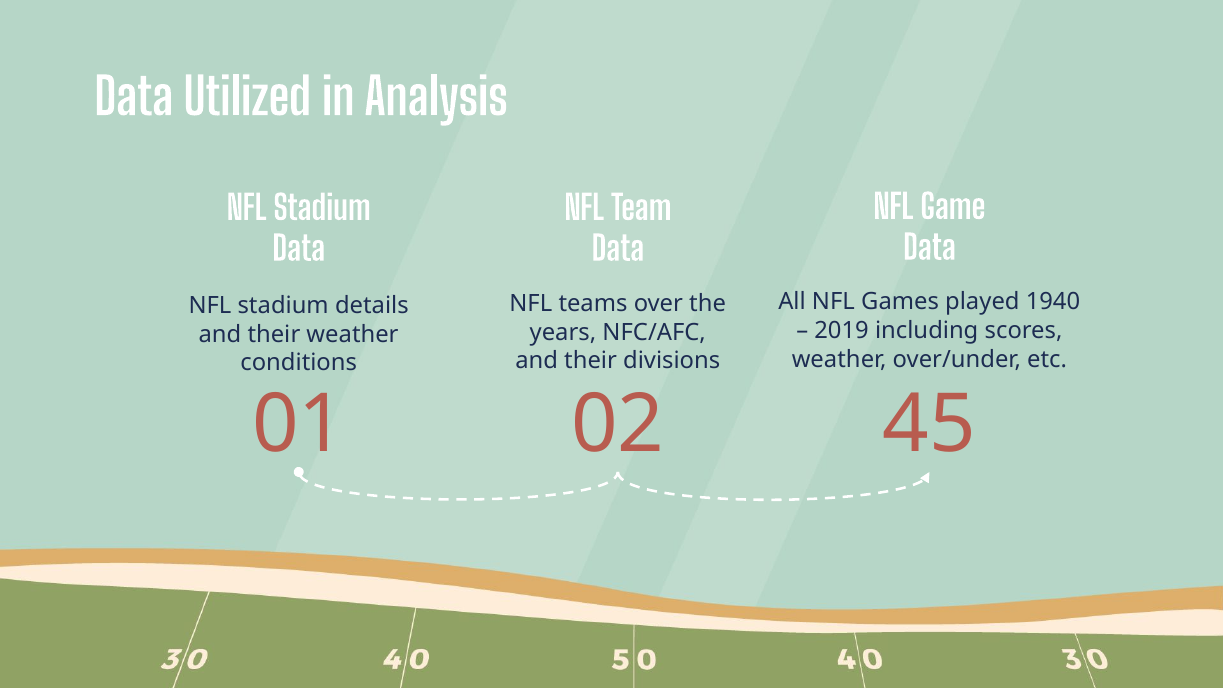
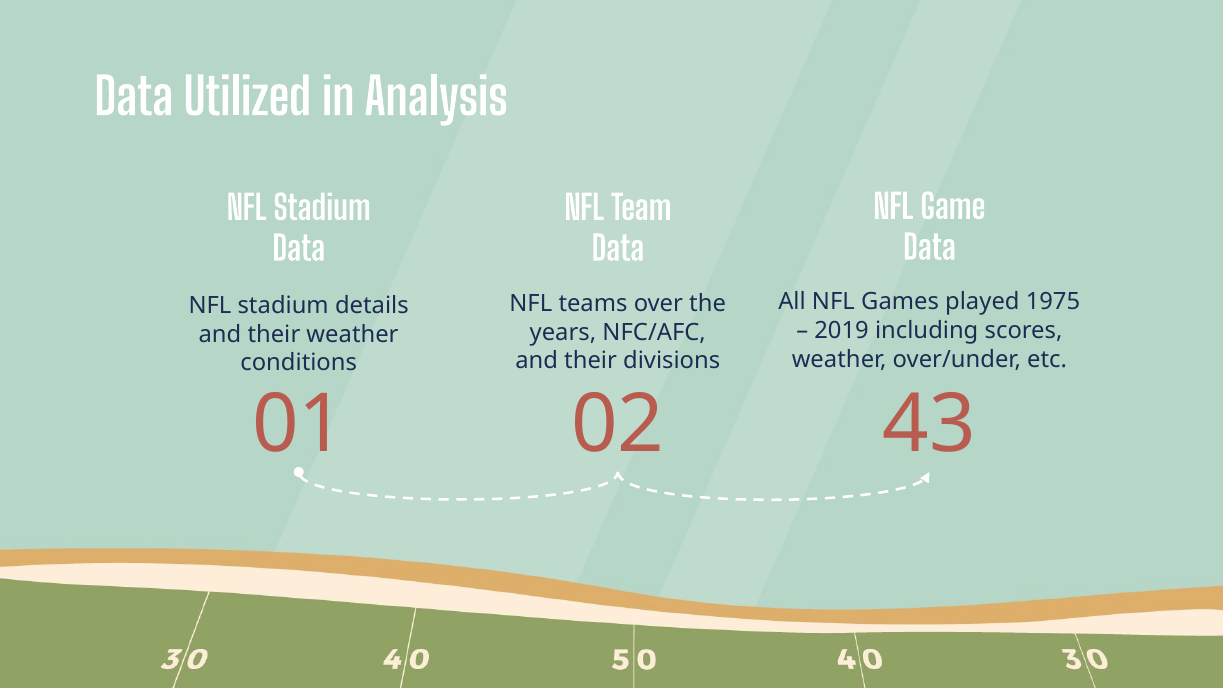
1940: 1940 -> 1975
45: 45 -> 43
